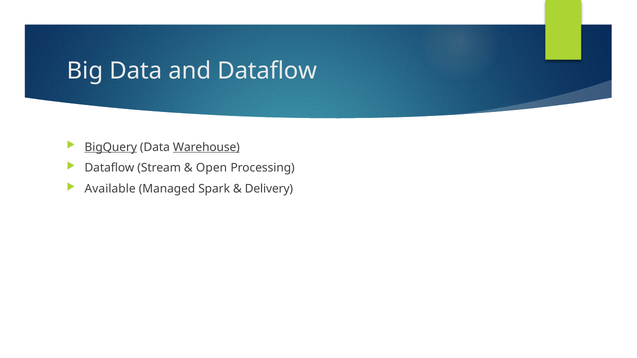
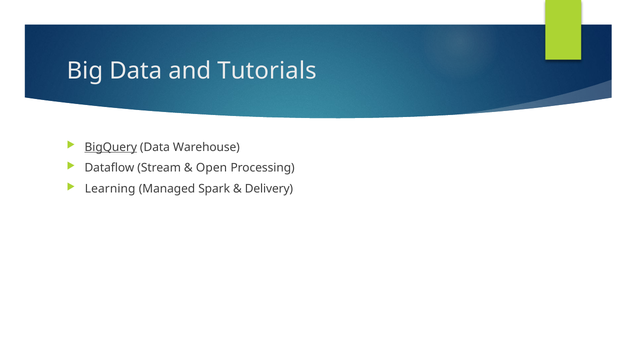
and Dataflow: Dataflow -> Tutorials
Warehouse underline: present -> none
Available: Available -> Learning
